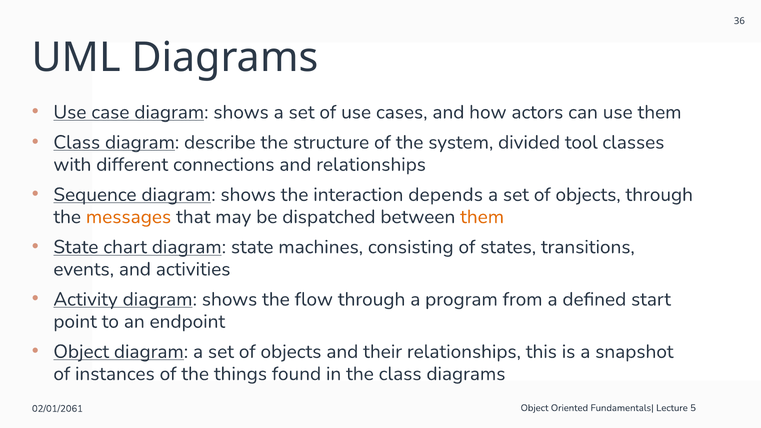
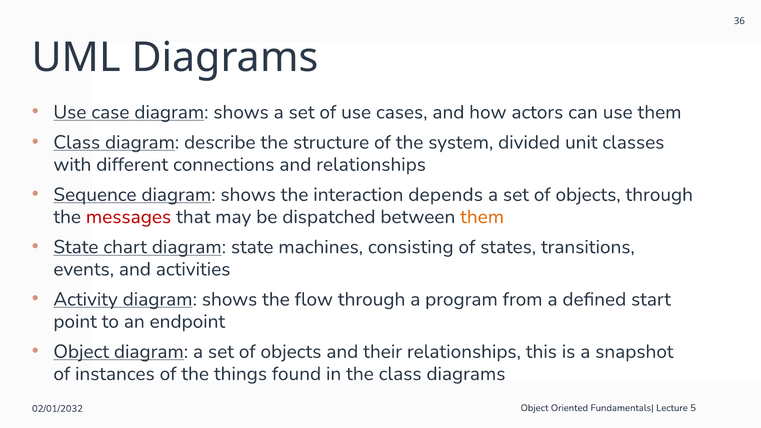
tool: tool -> unit
messages colour: orange -> red
02/01/2061: 02/01/2061 -> 02/01/2032
